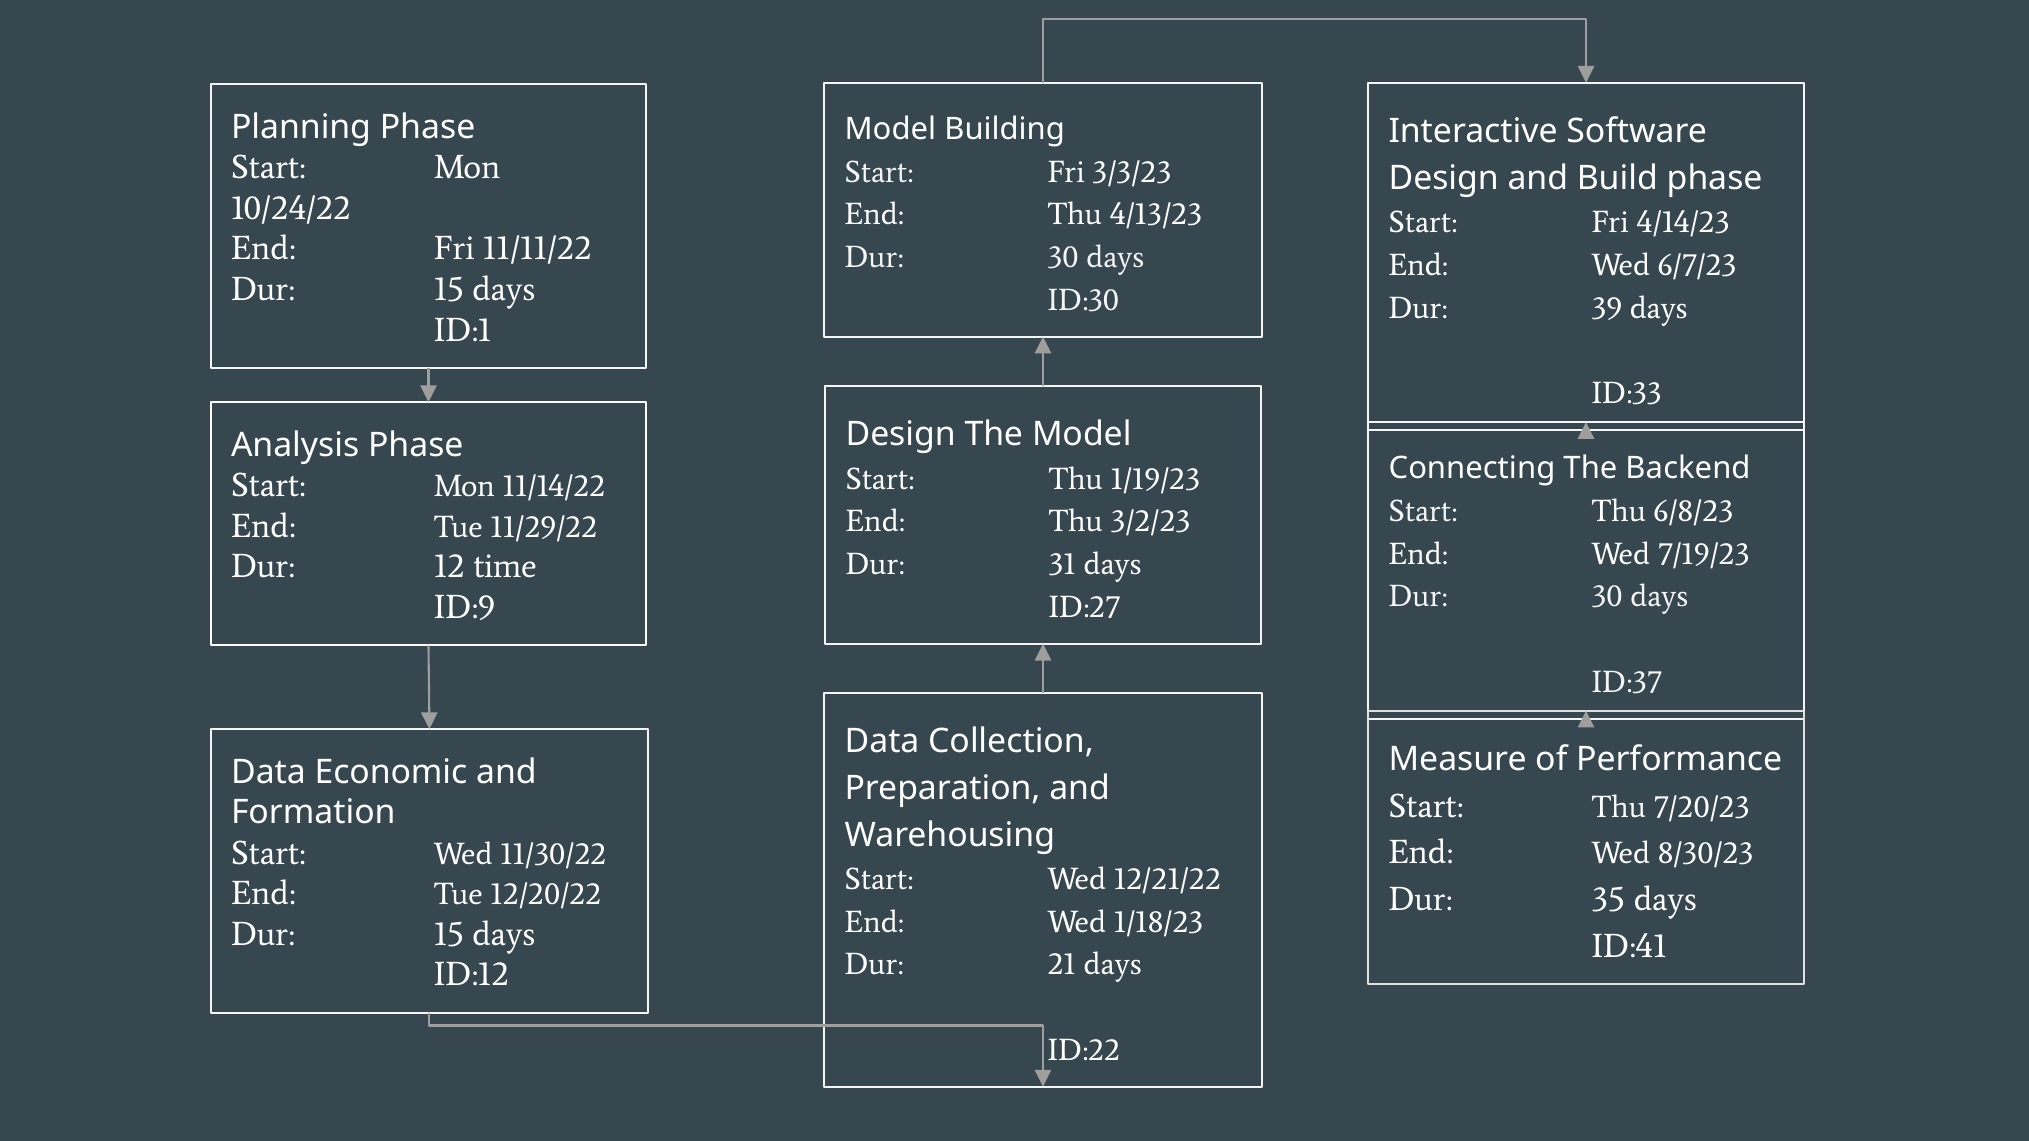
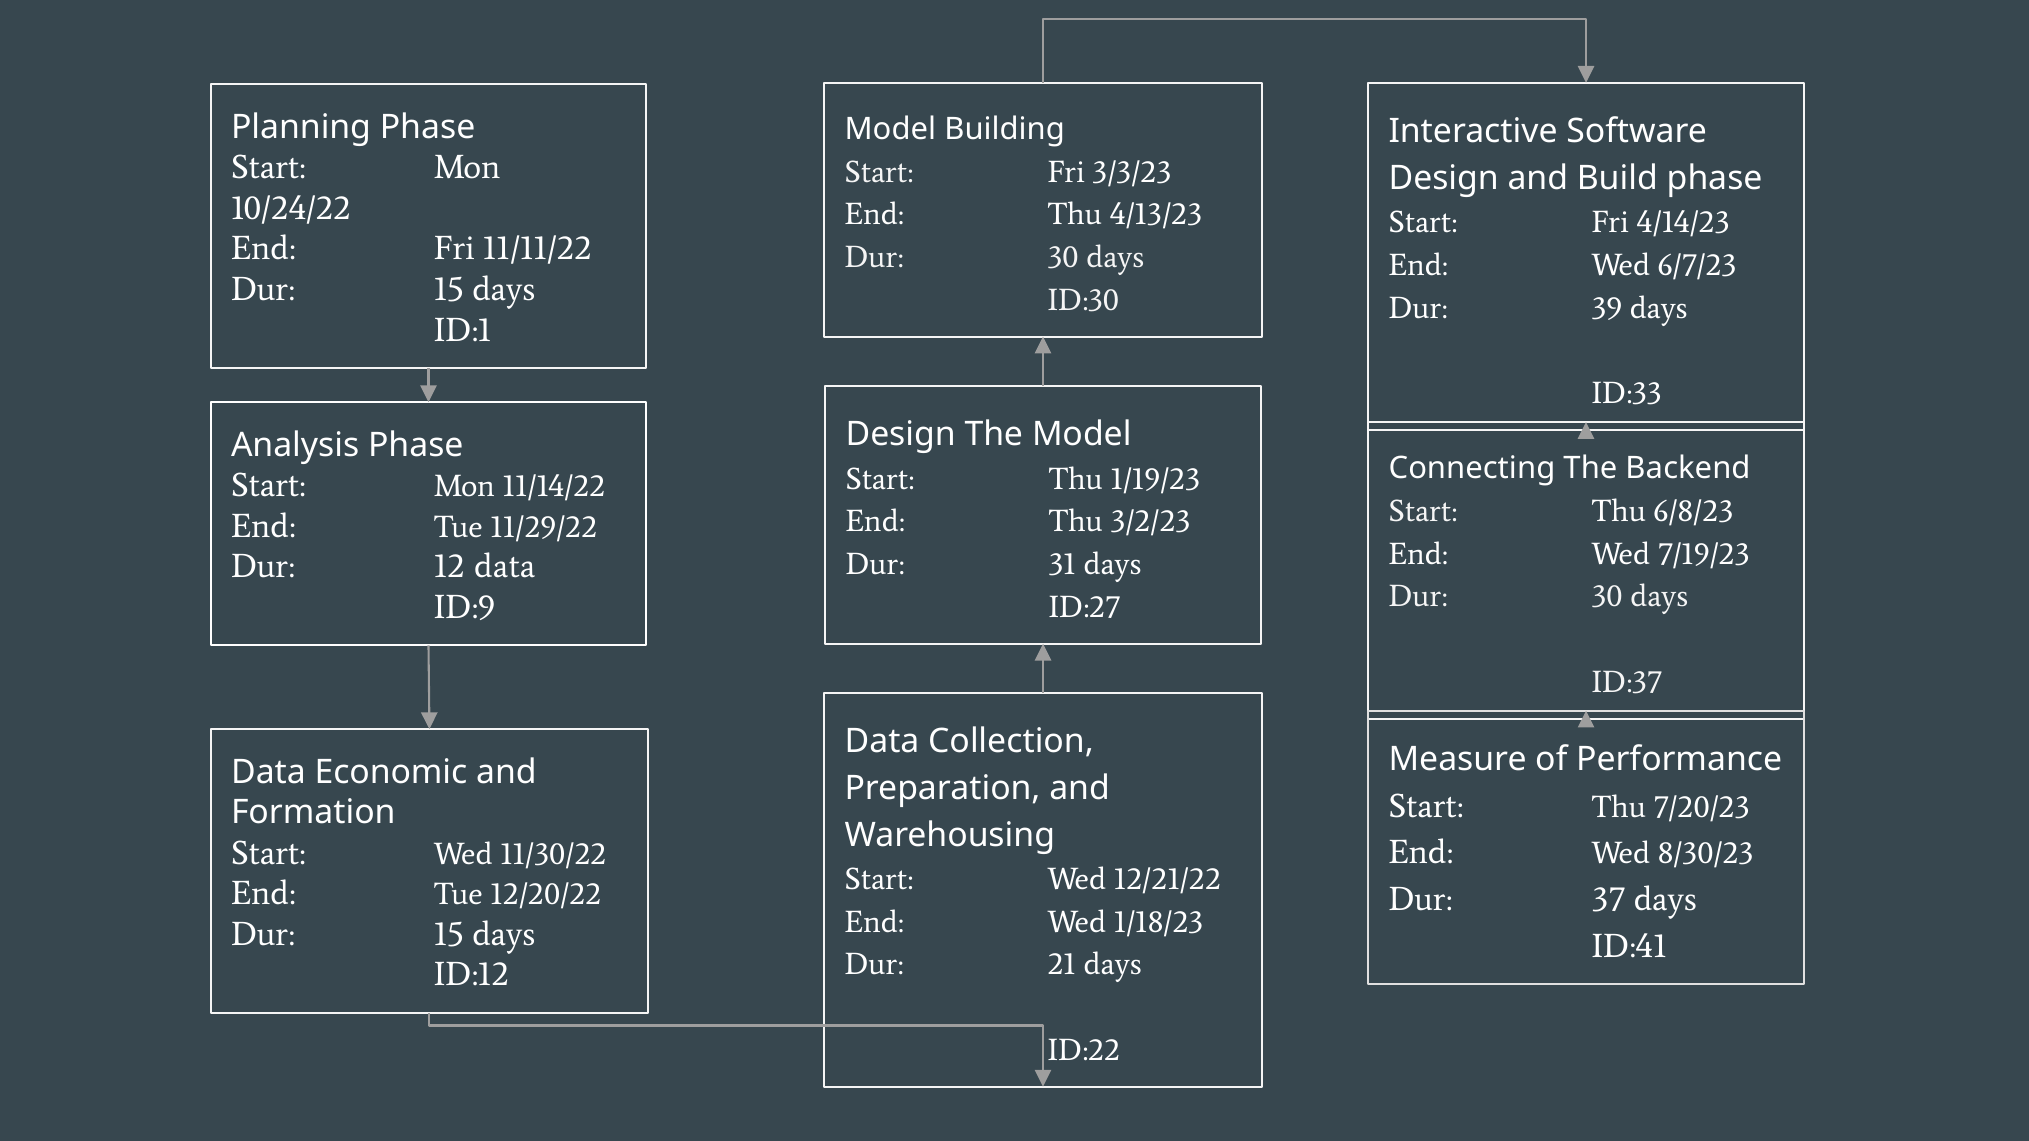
12 time: time -> data
35: 35 -> 37
